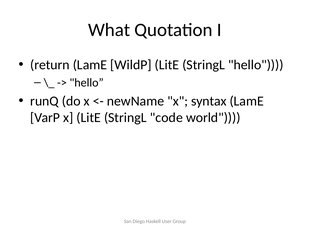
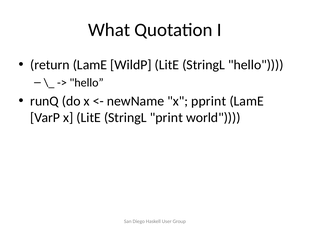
syntax: syntax -> pprint
code: code -> print
